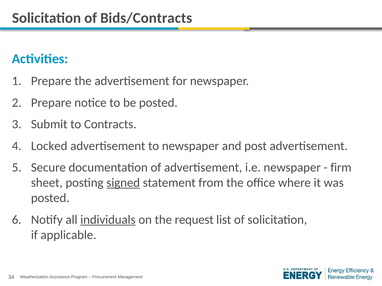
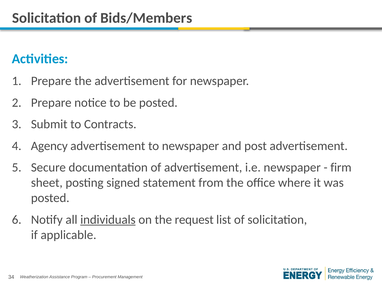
Bids/Contracts: Bids/Contracts -> Bids/Members
Locked: Locked -> Agency
signed underline: present -> none
